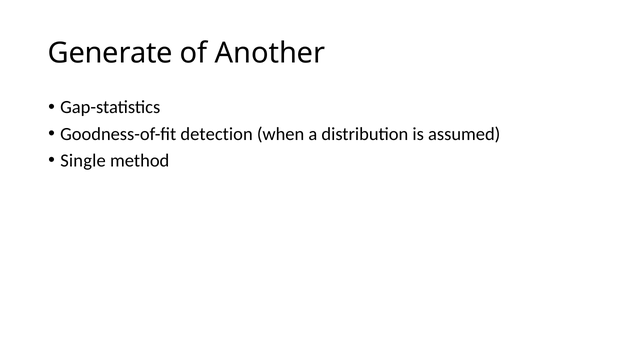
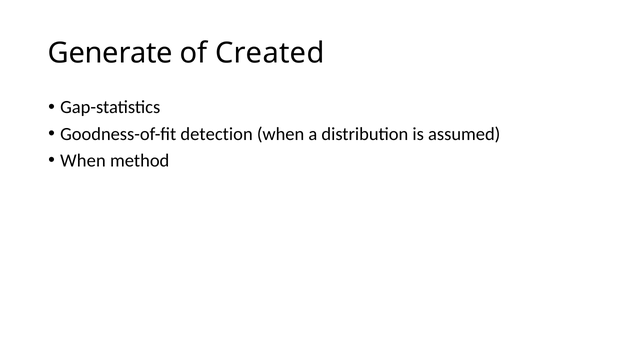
Another: Another -> Created
Single at (83, 160): Single -> When
